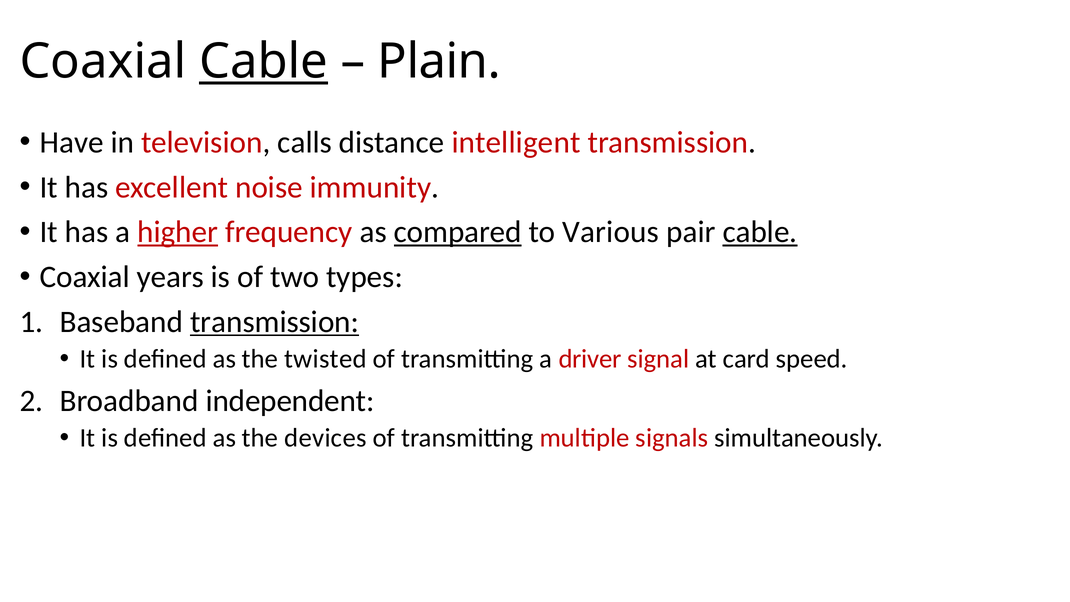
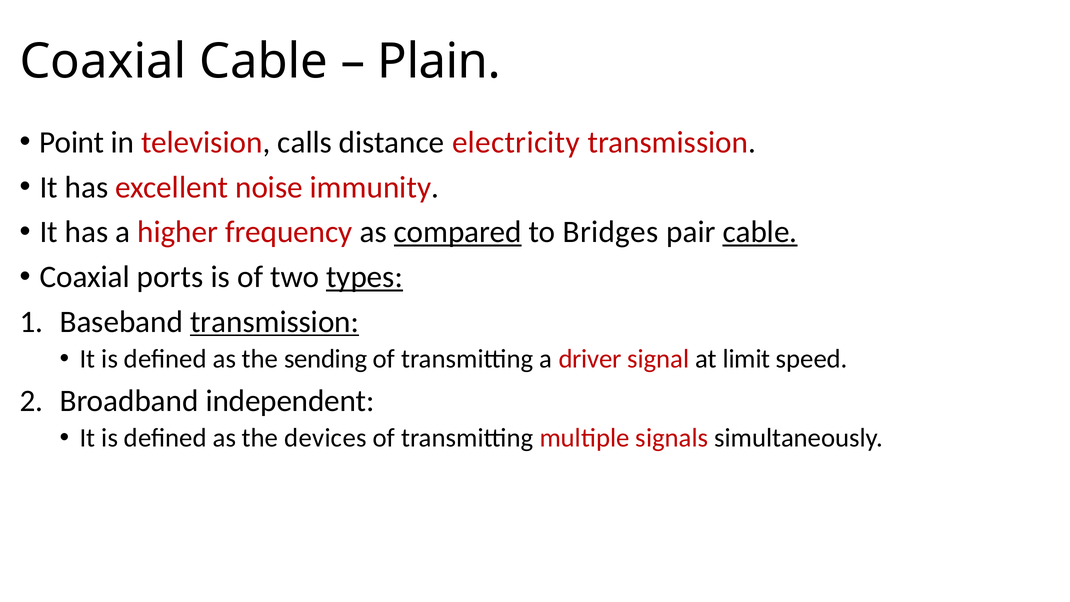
Cable at (264, 62) underline: present -> none
Have: Have -> Point
intelligent: intelligent -> electricity
higher underline: present -> none
Various: Various -> Bridges
years: years -> ports
types underline: none -> present
twisted: twisted -> sending
card: card -> limit
